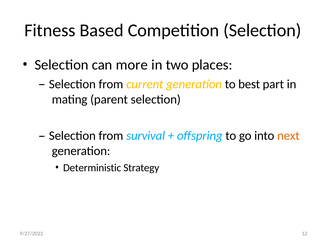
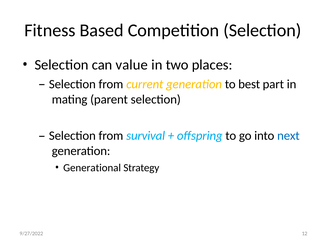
more: more -> value
next colour: orange -> blue
Deterministic: Deterministic -> Generational
